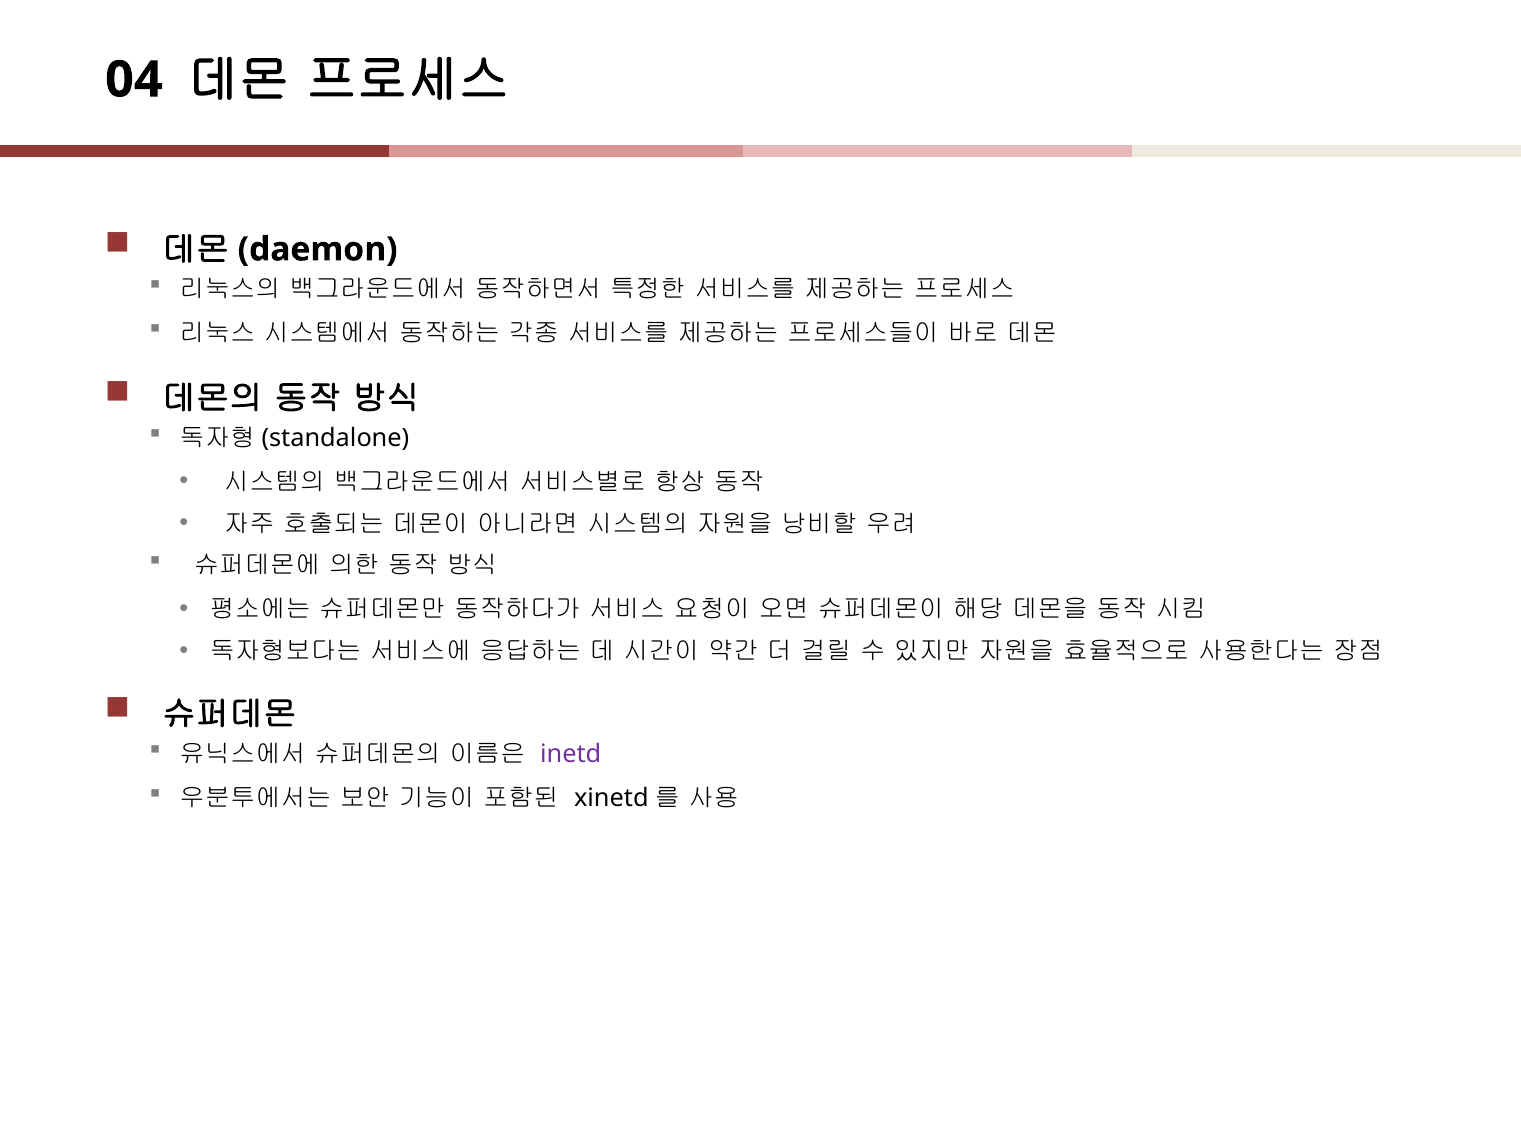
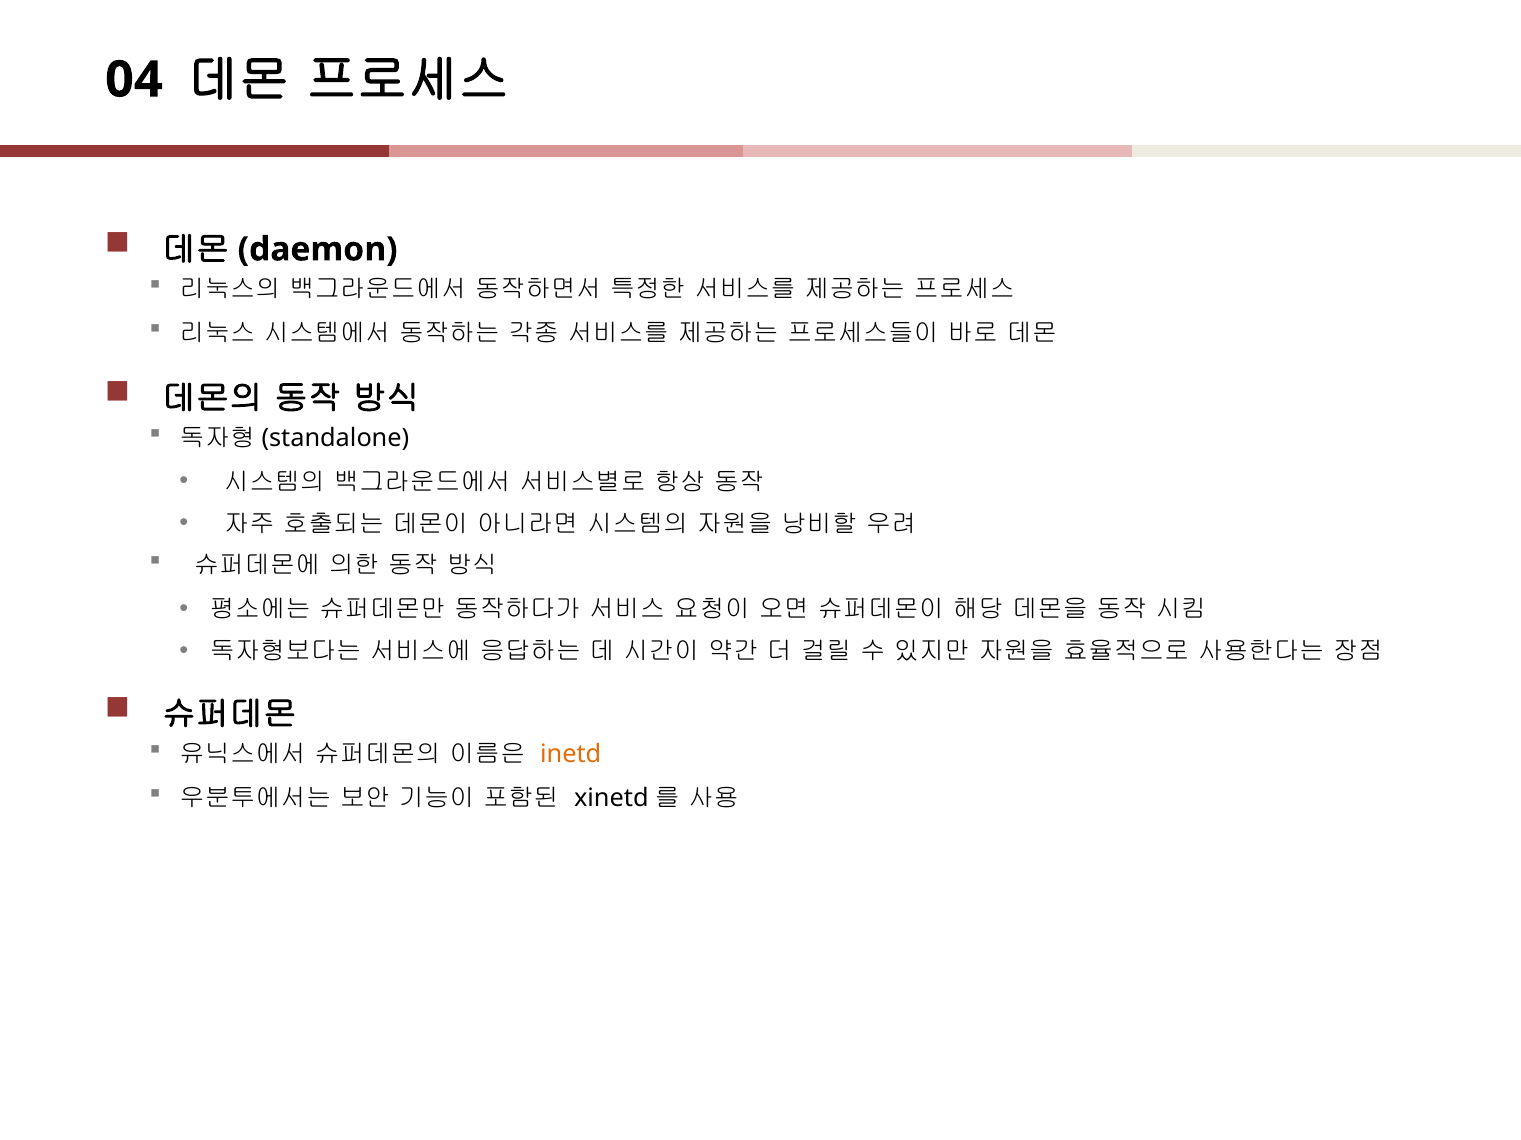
inetd colour: purple -> orange
